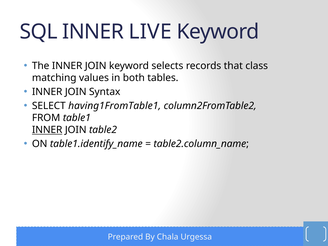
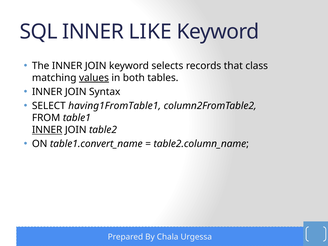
LIVE: LIVE -> LIKE
values underline: none -> present
table1.identify_name: table1.identify_name -> table1.convert_name
